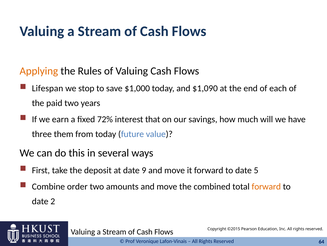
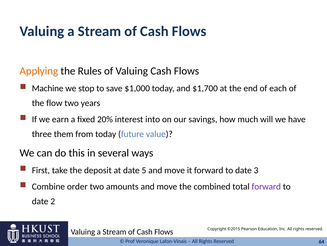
Lifespan: Lifespan -> Machine
$1,090: $1,090 -> $1,700
paid: paid -> flow
72%: 72% -> 20%
that: that -> into
9: 9 -> 5
5: 5 -> 3
forward at (266, 186) colour: orange -> purple
